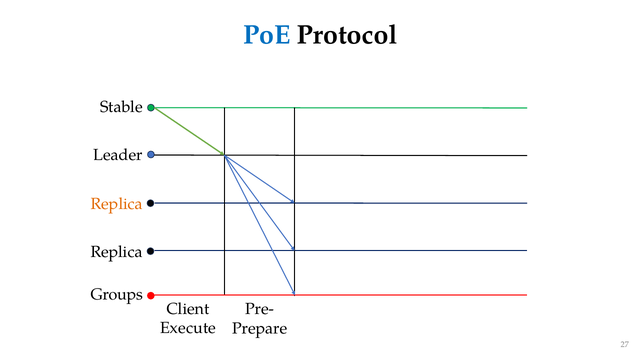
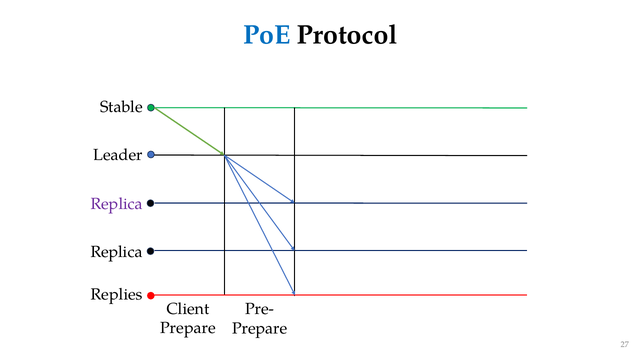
Replica at (117, 204) colour: orange -> purple
Groups: Groups -> Replies
Execute at (188, 328): Execute -> Prepare
